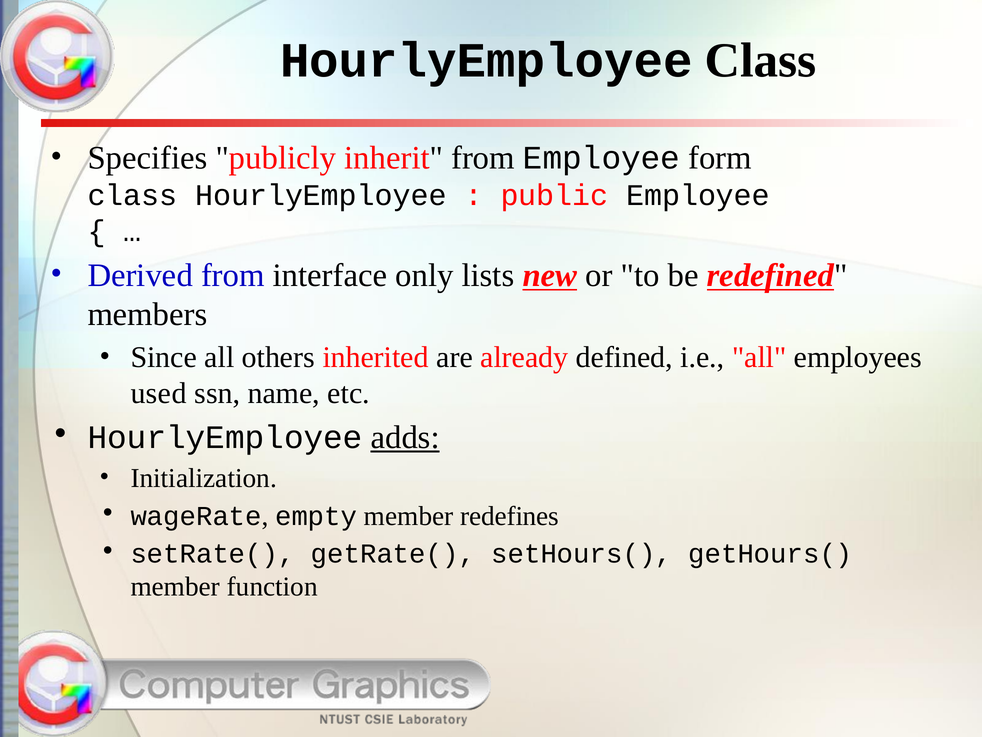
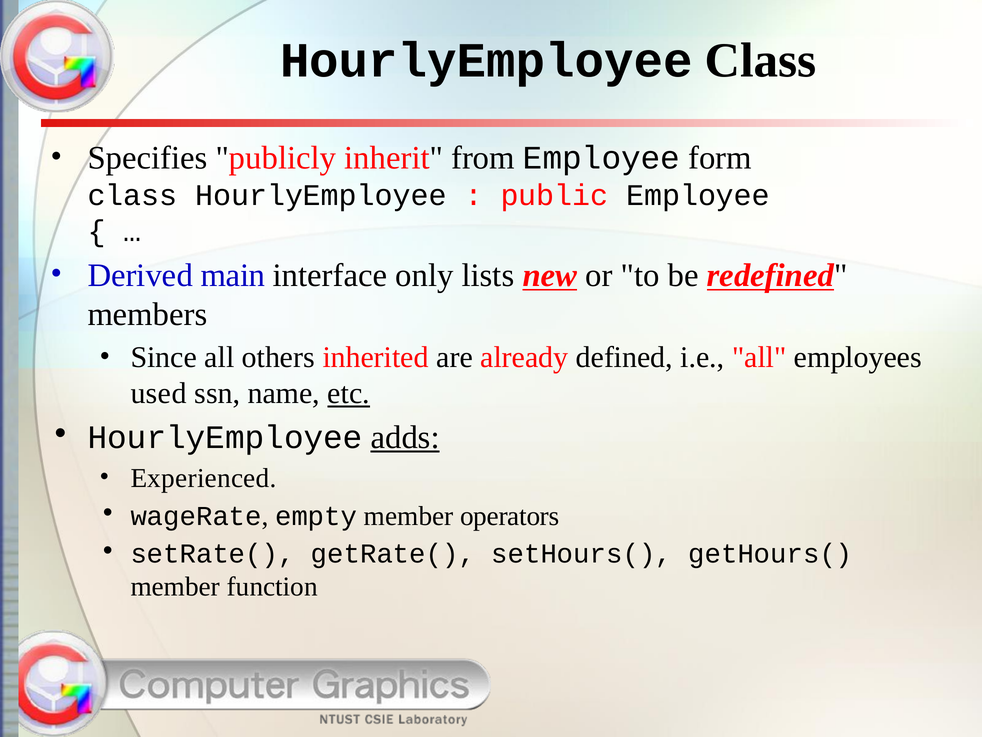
Derived from: from -> main
etc underline: none -> present
Initialization: Initialization -> Experienced
redefines: redefines -> operators
